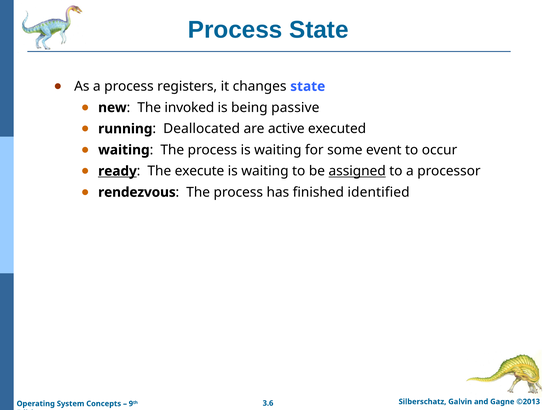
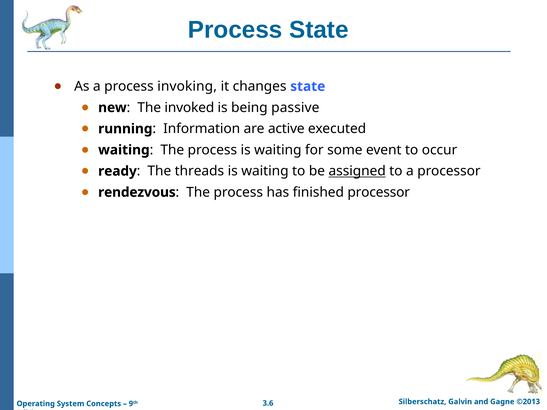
registers: registers -> invoking
Deallocated: Deallocated -> Information
ready underline: present -> none
execute: execute -> threads
finished identified: identified -> processor
